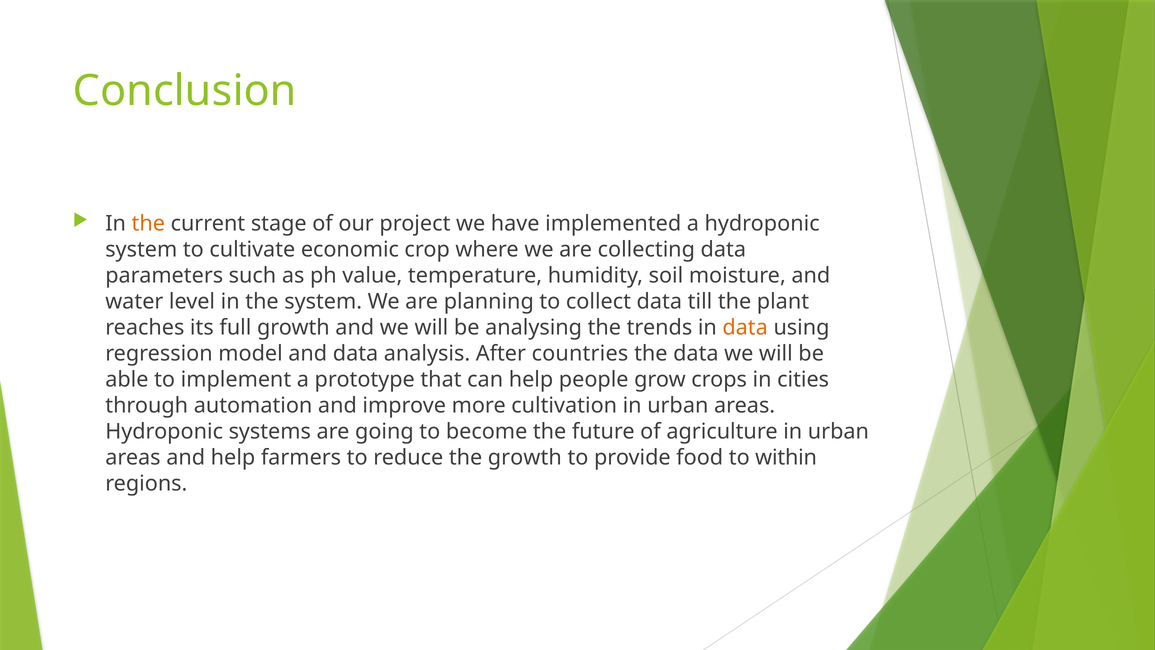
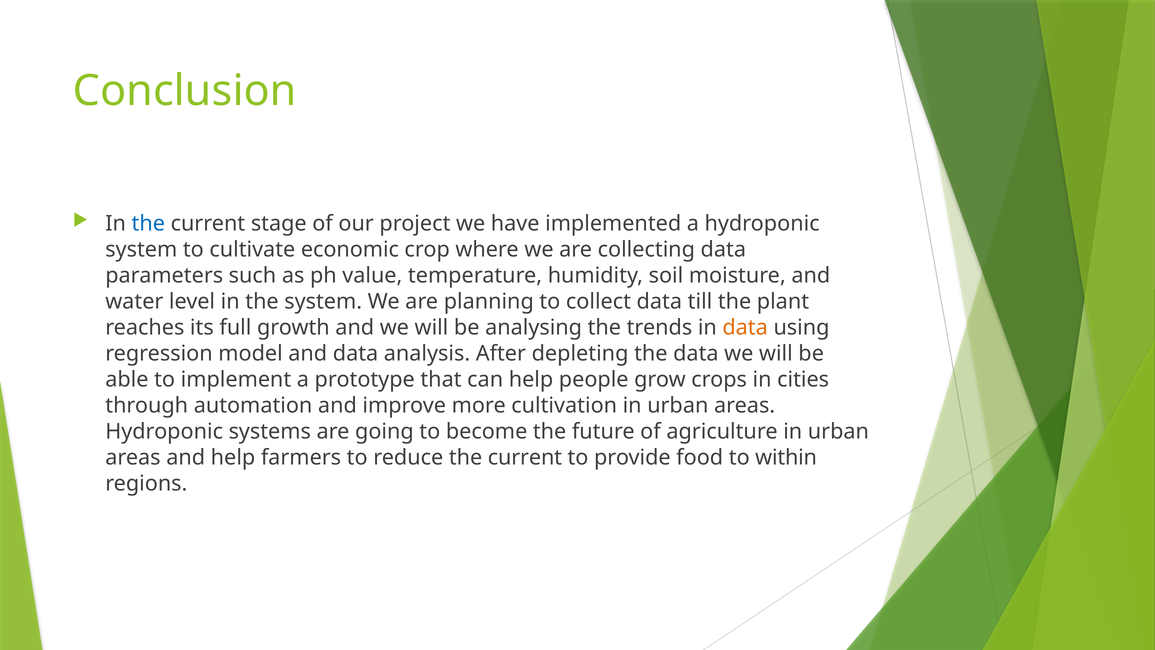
the at (148, 224) colour: orange -> blue
countries: countries -> depleting
reduce the growth: growth -> current
